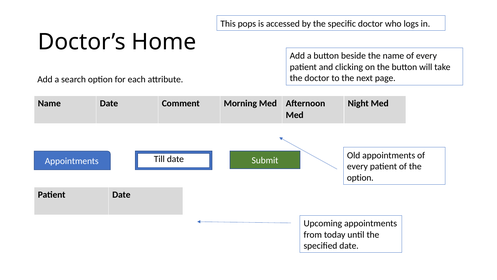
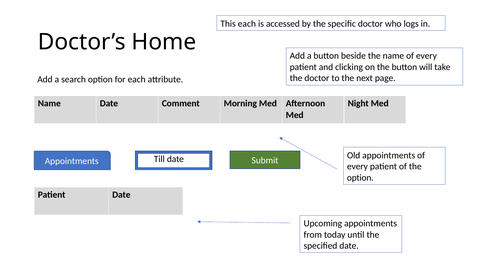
This pops: pops -> each
